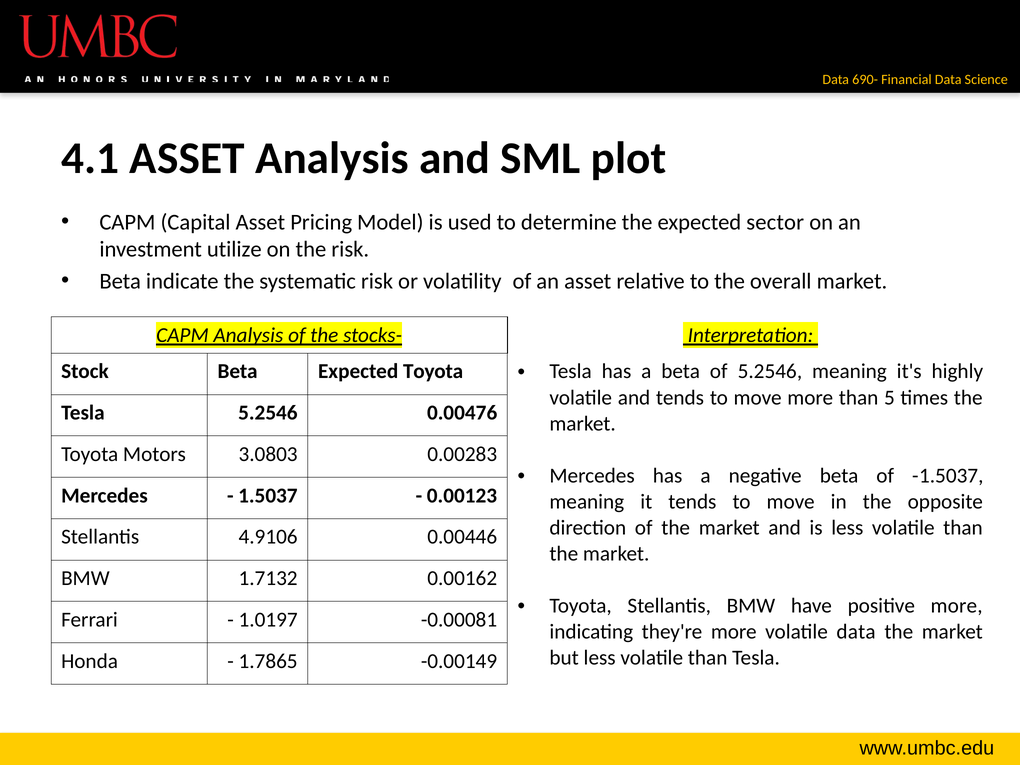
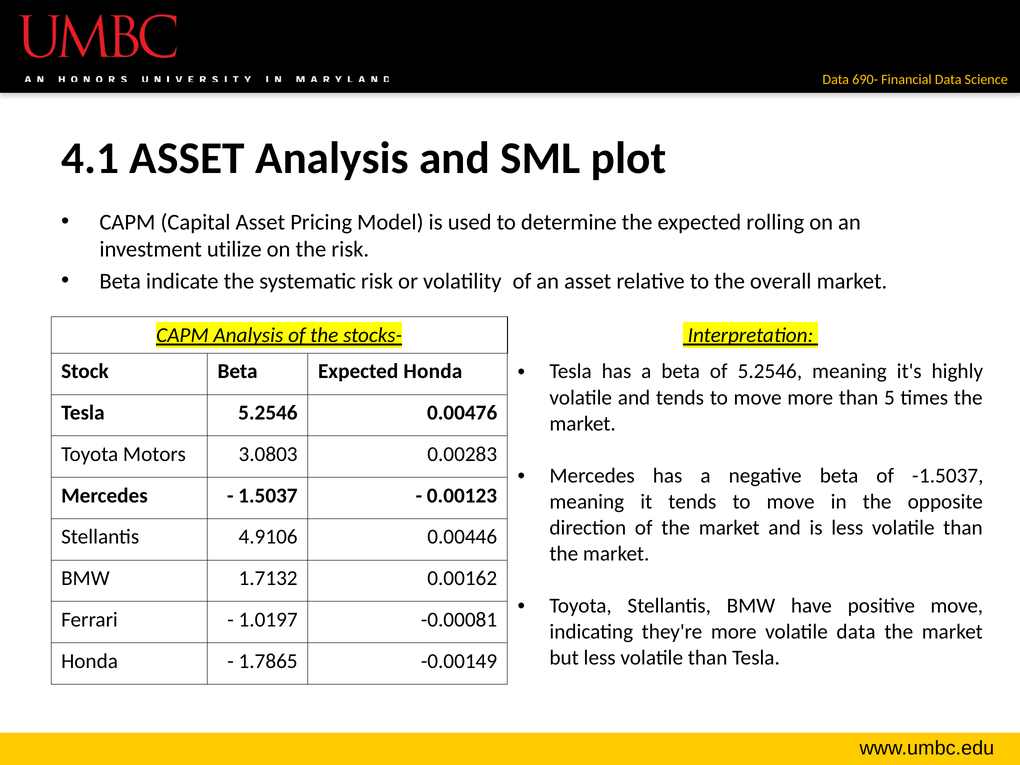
sector: sector -> rolling
Expected Toyota: Toyota -> Honda
positive more: more -> move
